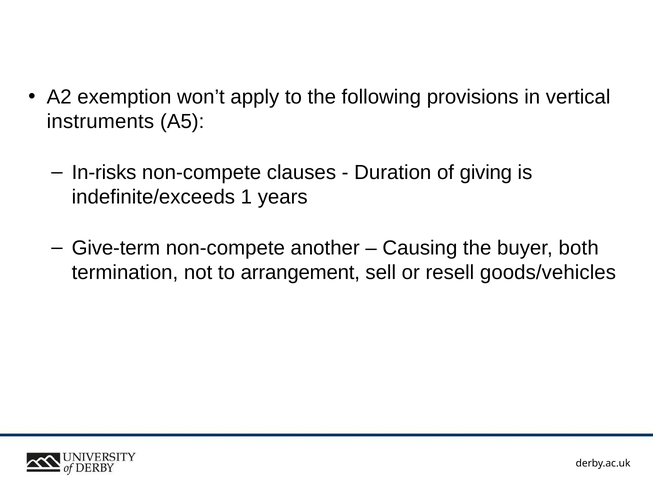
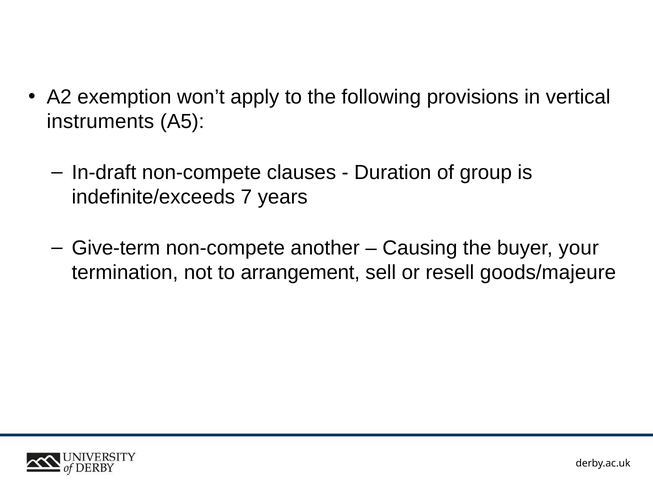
In-risks: In-risks -> In-draft
giving: giving -> group
1: 1 -> 7
both: both -> your
goods/vehicles: goods/vehicles -> goods/majeure
